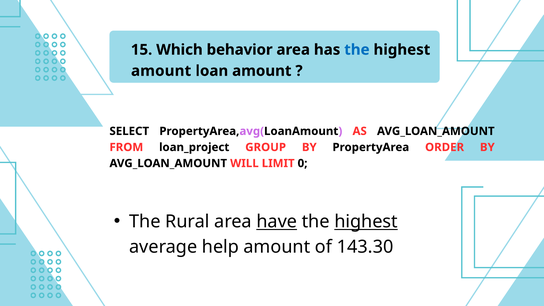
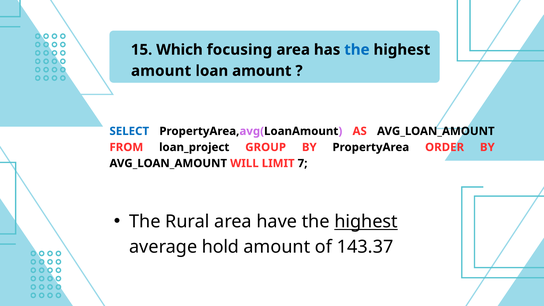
behavior: behavior -> focusing
SELECT colour: black -> blue
0: 0 -> 7
have underline: present -> none
help: help -> hold
143.30: 143.30 -> 143.37
